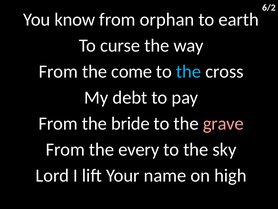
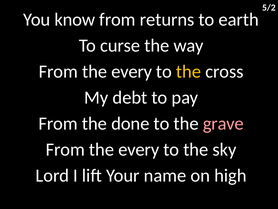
6/2: 6/2 -> 5/2
orphan: orphan -> returns
come at (132, 71): come -> every
the at (189, 71) colour: light blue -> yellow
bride: bride -> done
